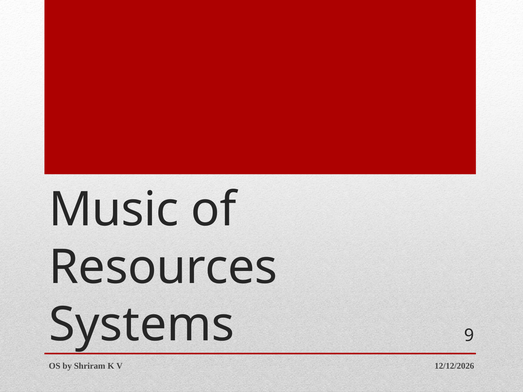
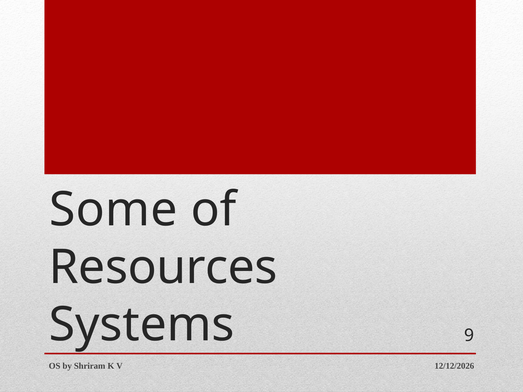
Music: Music -> Some
